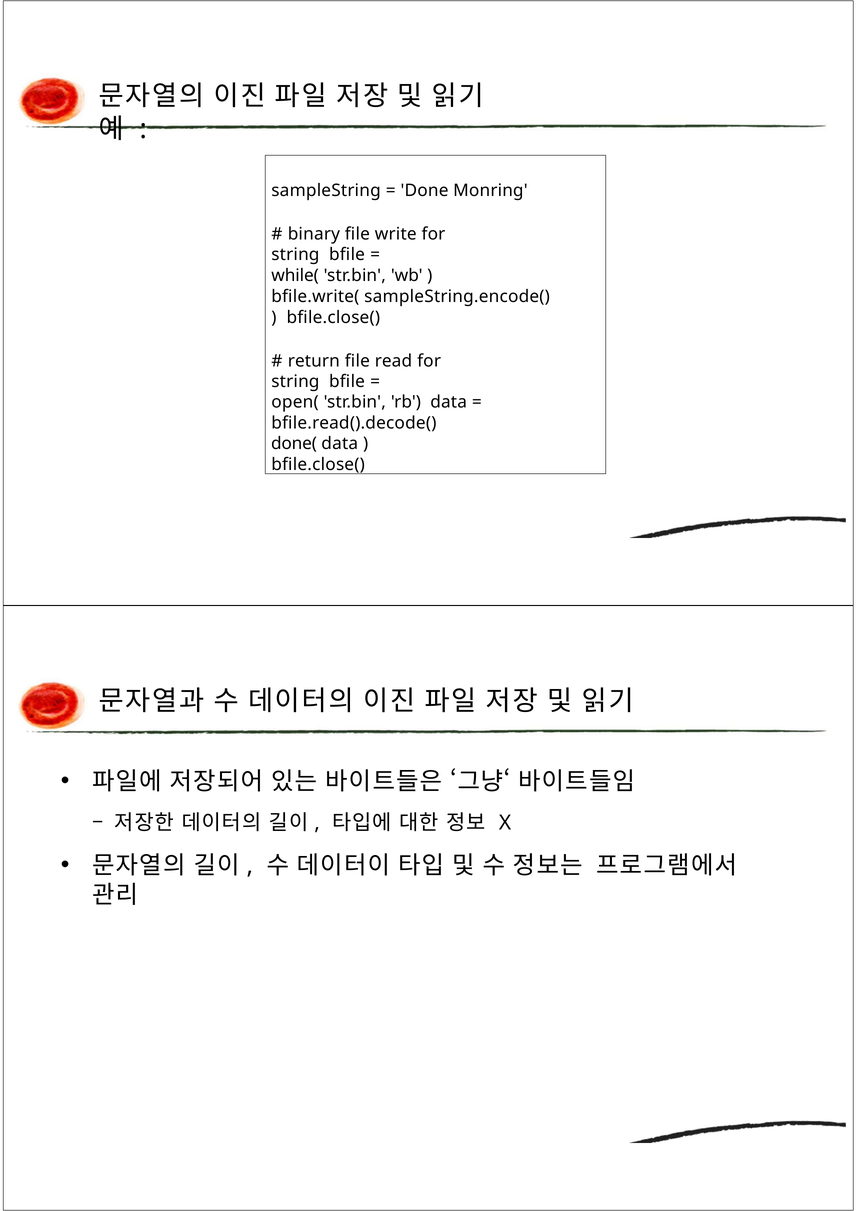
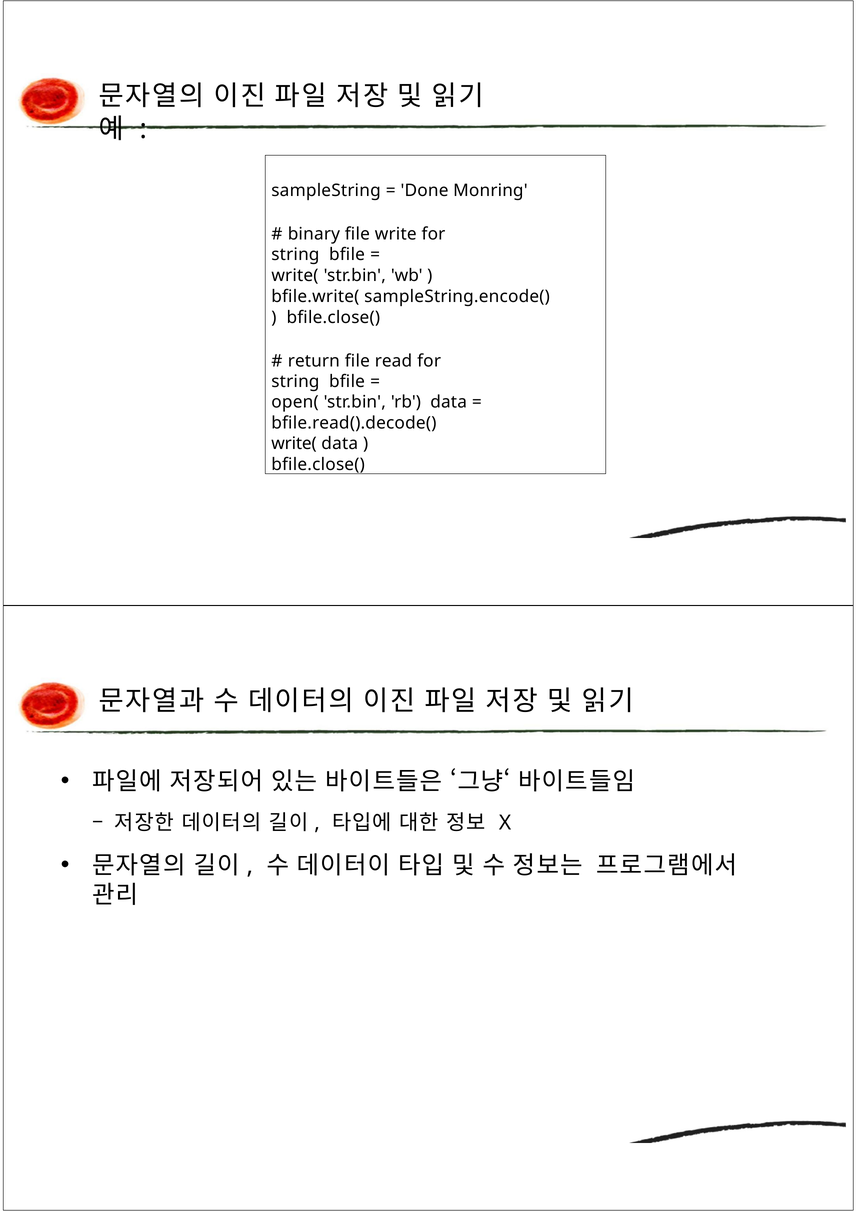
while( at (295, 276): while( -> write(
done( at (294, 444): done( -> write(
